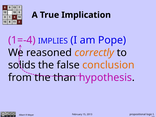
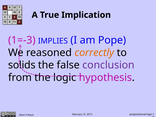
1=-4: 1=-4 -> 1=-3
conclusion colour: orange -> purple
the than: than -> logic
